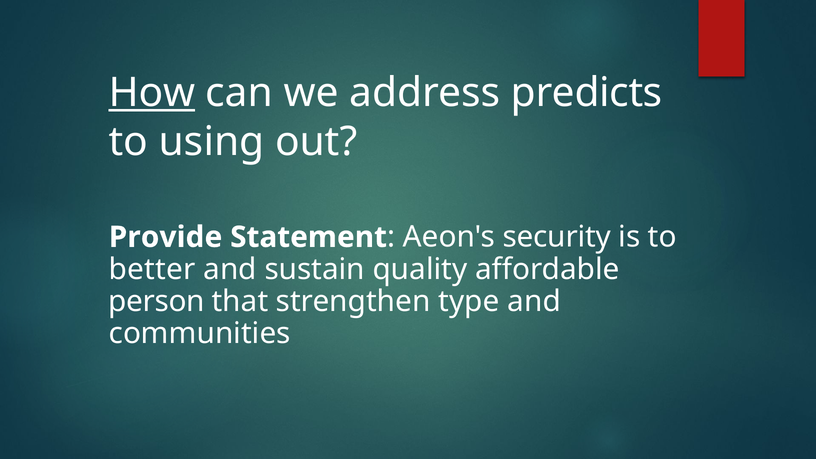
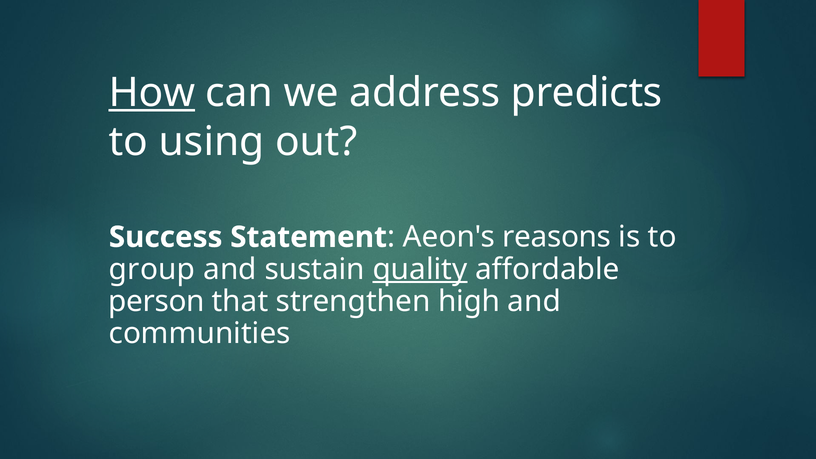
Provide: Provide -> Success
security: security -> reasons
better: better -> group
quality underline: none -> present
type: type -> high
